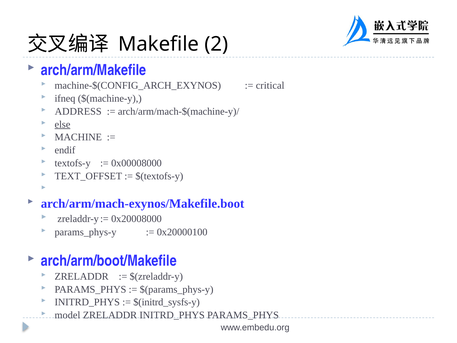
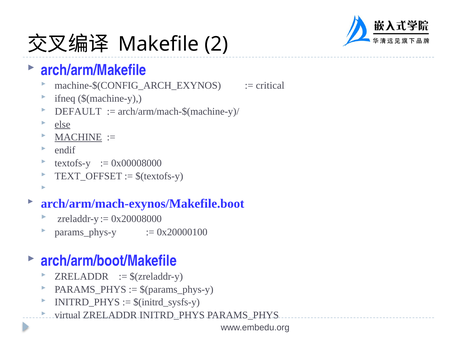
ADDRESS: ADDRESS -> DEFAULT
MACHINE underline: none -> present
model: model -> virtual
